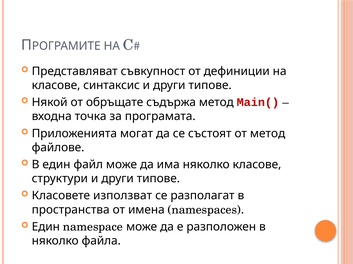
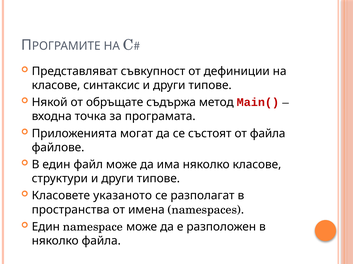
от метод: метод -> файла
използват: използват -> указаното
